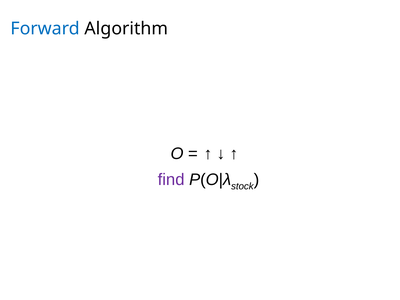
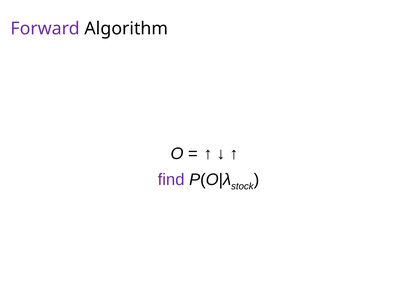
Forward colour: blue -> purple
